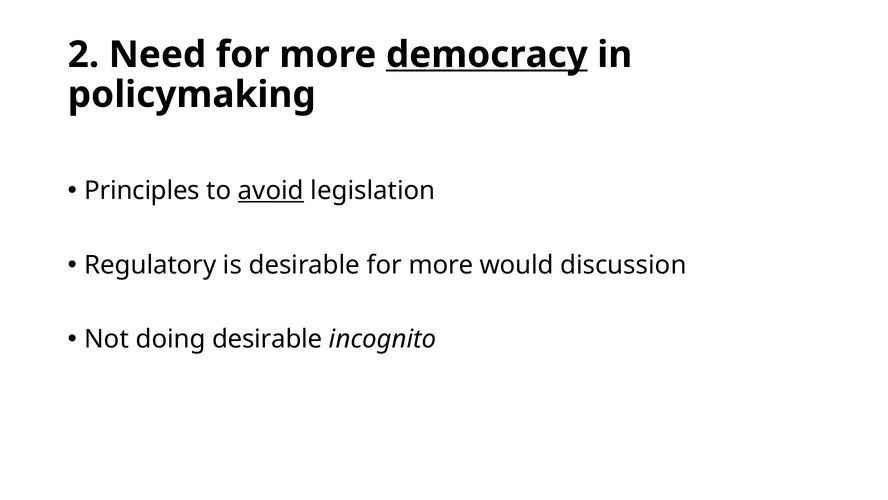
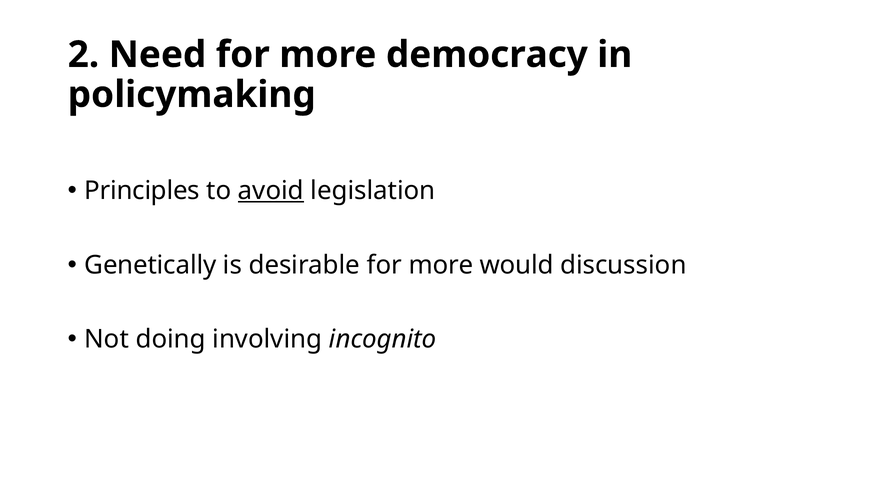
democracy underline: present -> none
Regulatory: Regulatory -> Genetically
doing desirable: desirable -> involving
